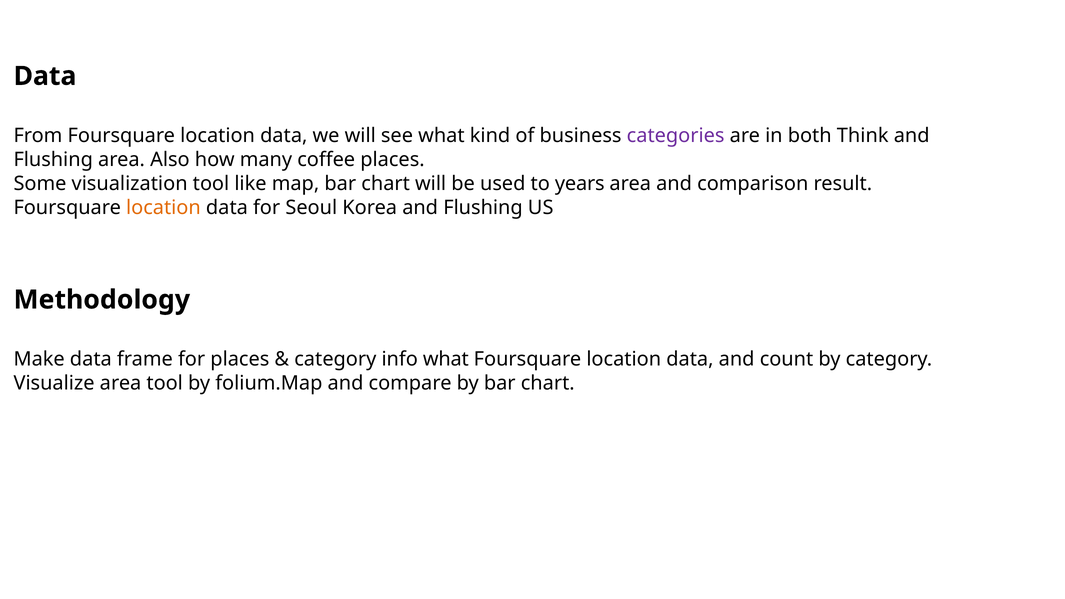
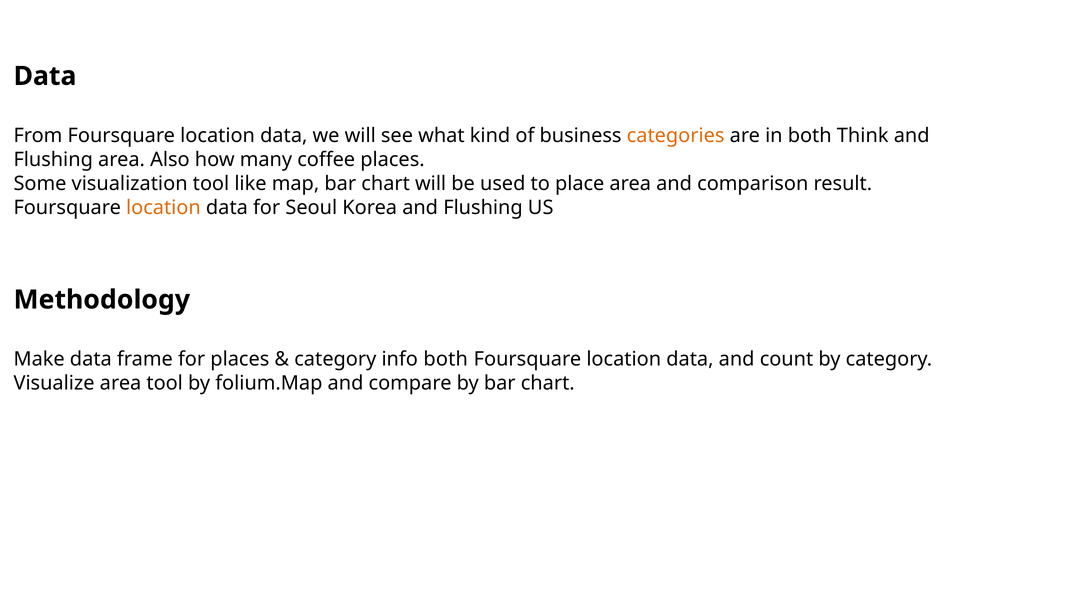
categories colour: purple -> orange
years: years -> place
info what: what -> both
